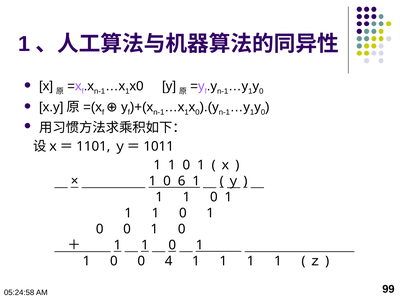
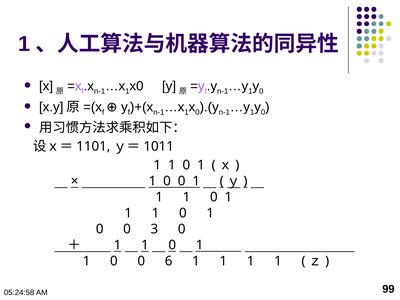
6 at (182, 181): 6 -> 0
0 0 1: 1 -> 3
4: 4 -> 6
